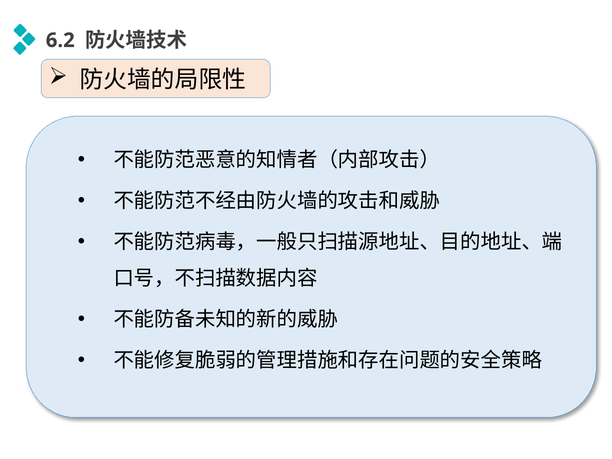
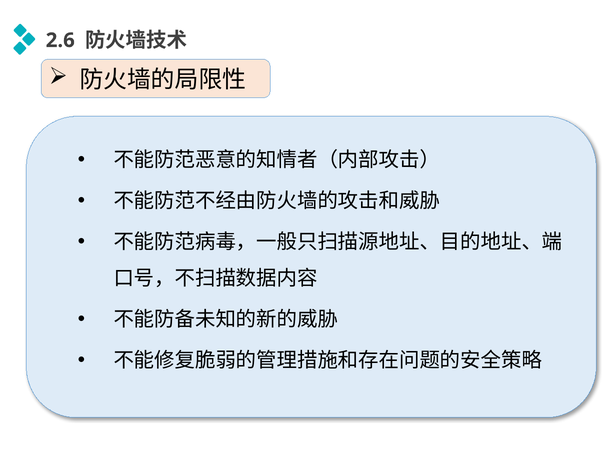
6.2: 6.2 -> 2.6
